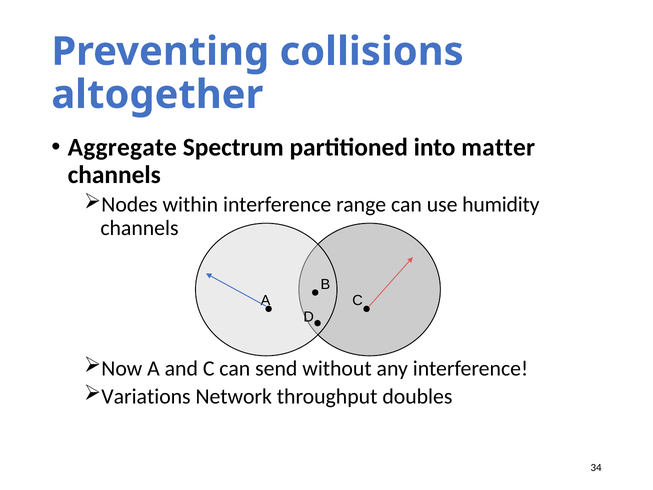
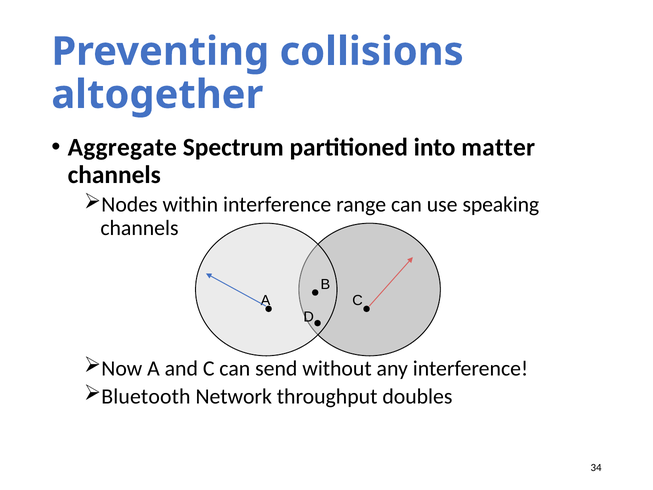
humidity: humidity -> speaking
Variations: Variations -> Bluetooth
